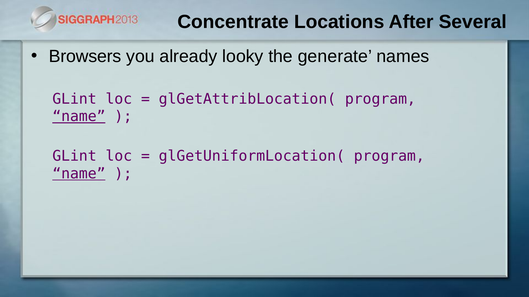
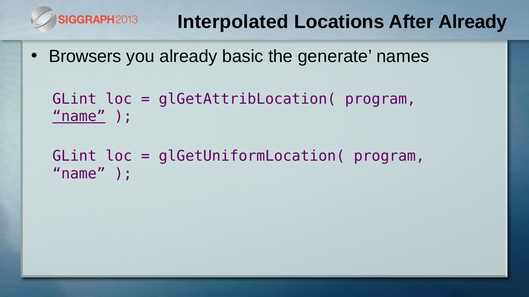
Concentrate: Concentrate -> Interpolated
After Several: Several -> Already
looky: looky -> basic
name at (79, 174) underline: present -> none
